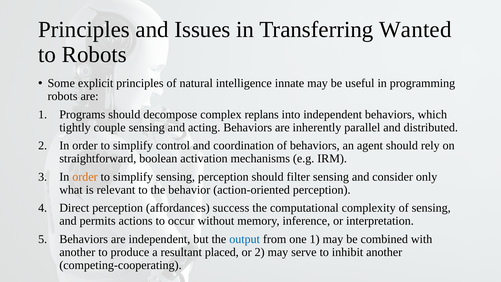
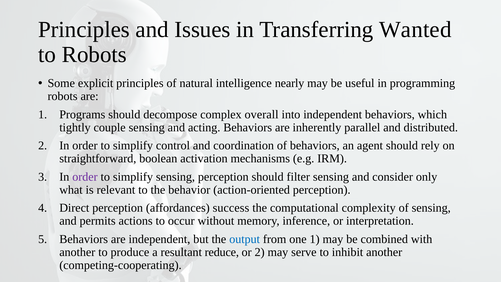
innate: innate -> nearly
replans: replans -> overall
order at (85, 177) colour: orange -> purple
placed: placed -> reduce
